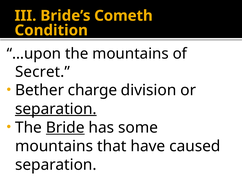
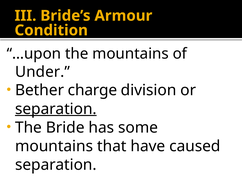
Cometh: Cometh -> Armour
Secret: Secret -> Under
Bride underline: present -> none
